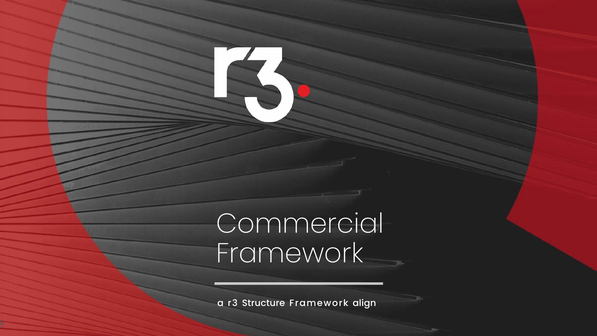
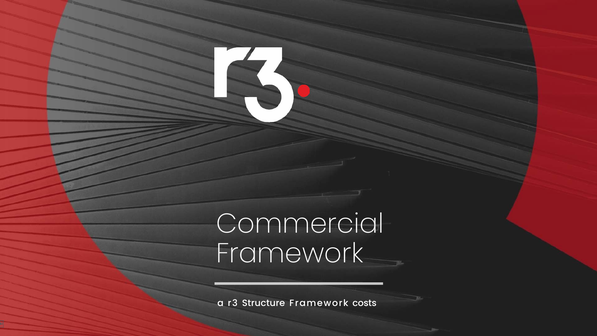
align: align -> costs
